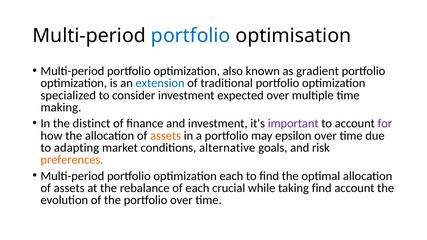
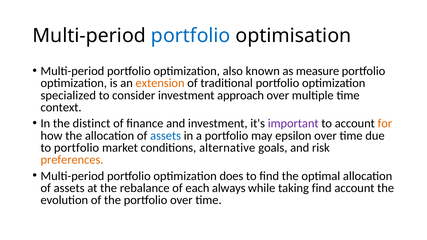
gradient: gradient -> measure
extension colour: blue -> orange
expected: expected -> approach
making: making -> context
for colour: purple -> orange
assets at (166, 136) colour: orange -> blue
to adapting: adapting -> portfolio
optimization each: each -> does
crucial: crucial -> always
